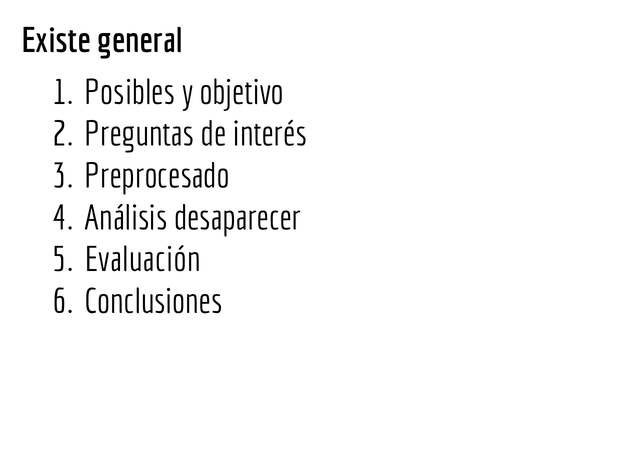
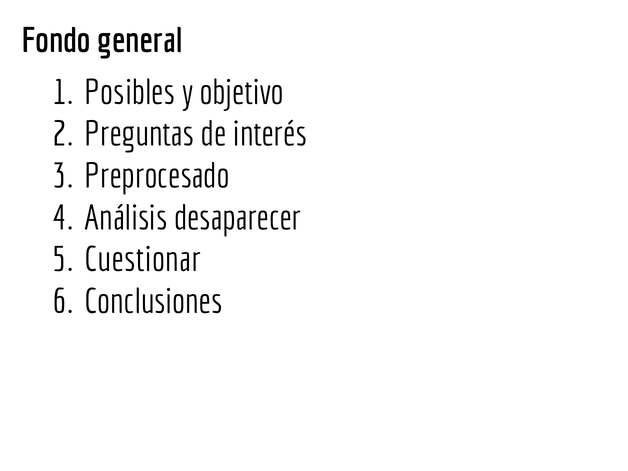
Existe: Existe -> Fondo
Evaluación: Evaluación -> Cuestionar
